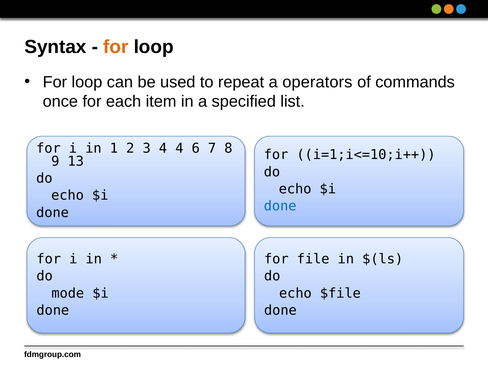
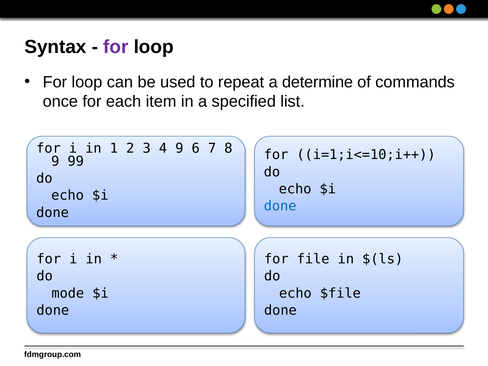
for at (116, 47) colour: orange -> purple
operators: operators -> determine
4 4: 4 -> 9
13: 13 -> 99
